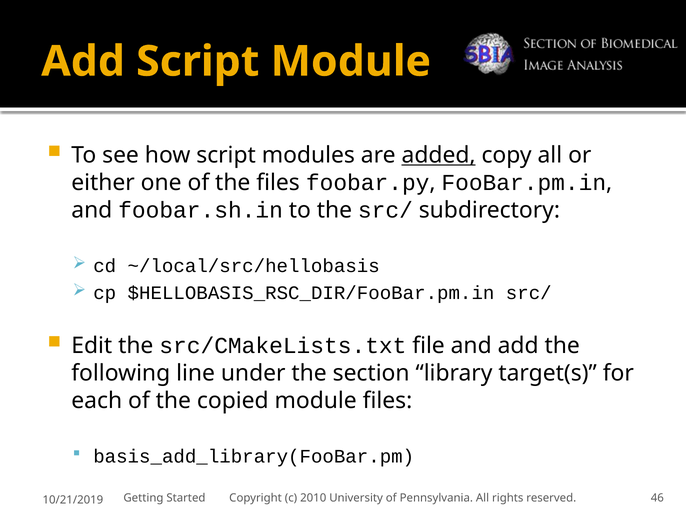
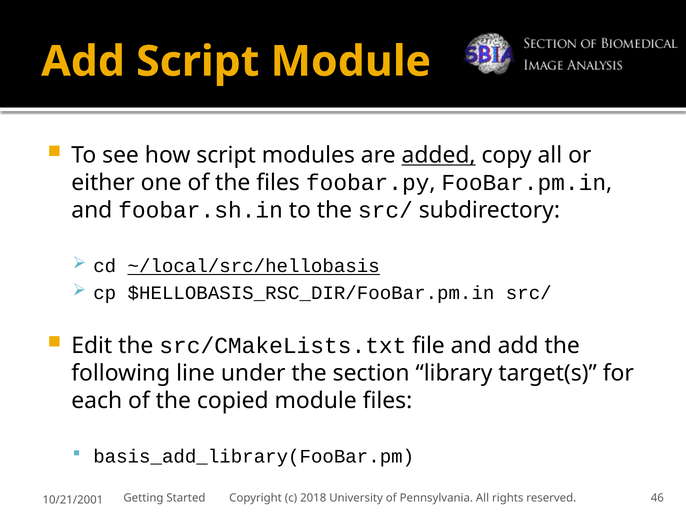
~/local/src/hellobasis underline: none -> present
2010: 2010 -> 2018
10/21/2019: 10/21/2019 -> 10/21/2001
